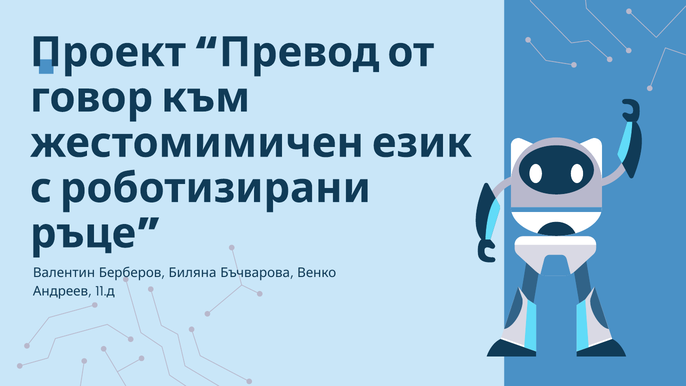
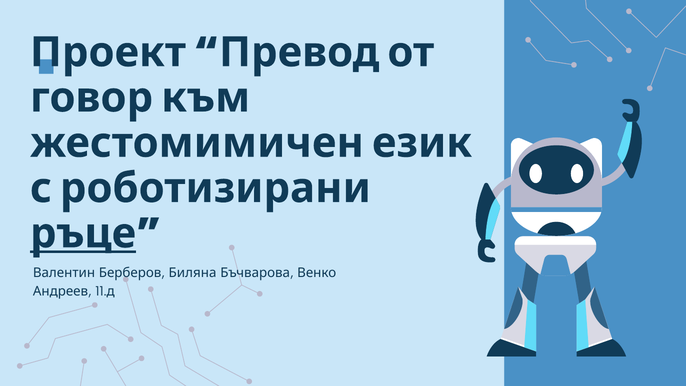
ръце underline: none -> present
